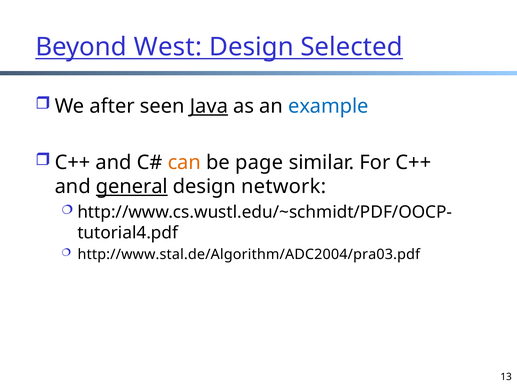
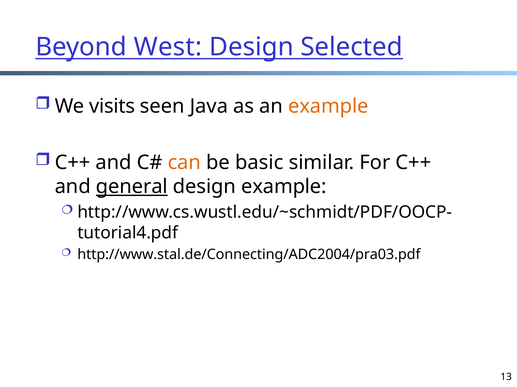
after: after -> visits
Java underline: present -> none
example at (328, 107) colour: blue -> orange
page: page -> basic
design network: network -> example
http://www.stal.de/Algorithm/ADC2004/pra03.pdf: http://www.stal.de/Algorithm/ADC2004/pra03.pdf -> http://www.stal.de/Connecting/ADC2004/pra03.pdf
